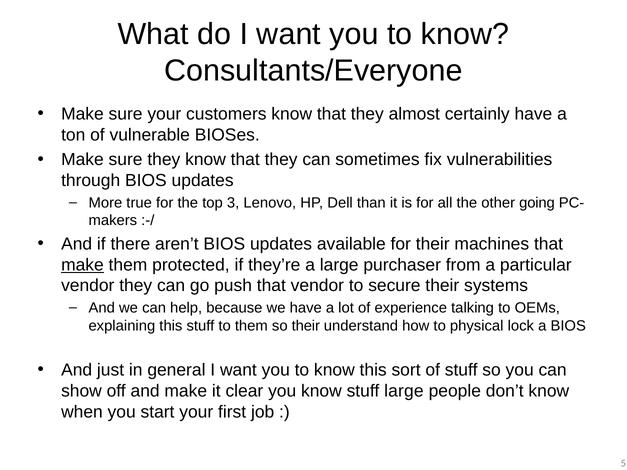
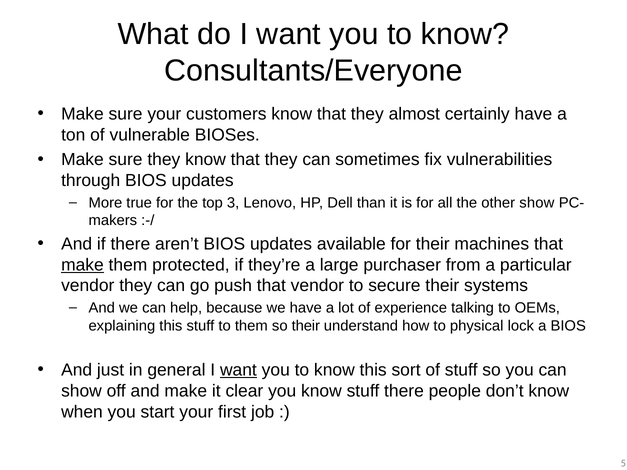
other going: going -> show
want at (238, 370) underline: none -> present
stuff large: large -> there
